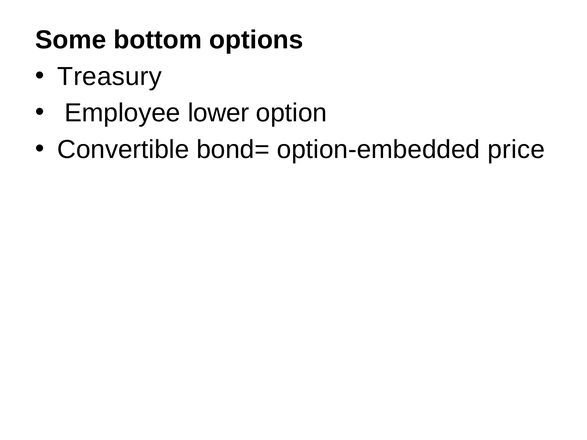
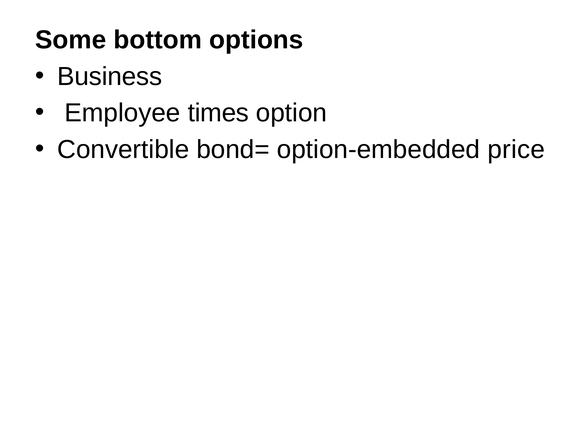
Treasury: Treasury -> Business
lower: lower -> times
